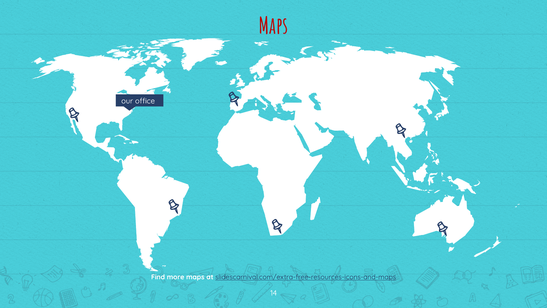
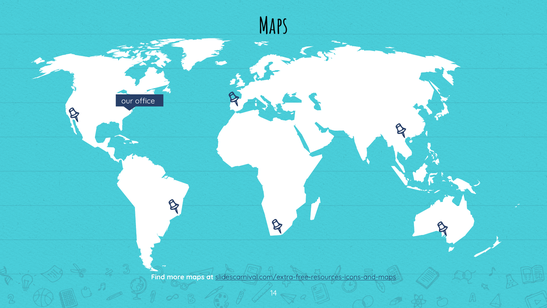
Maps at (273, 26) colour: red -> black
